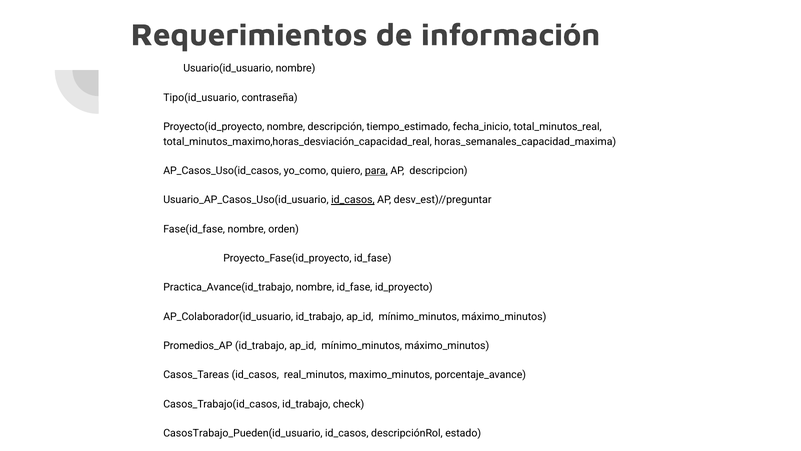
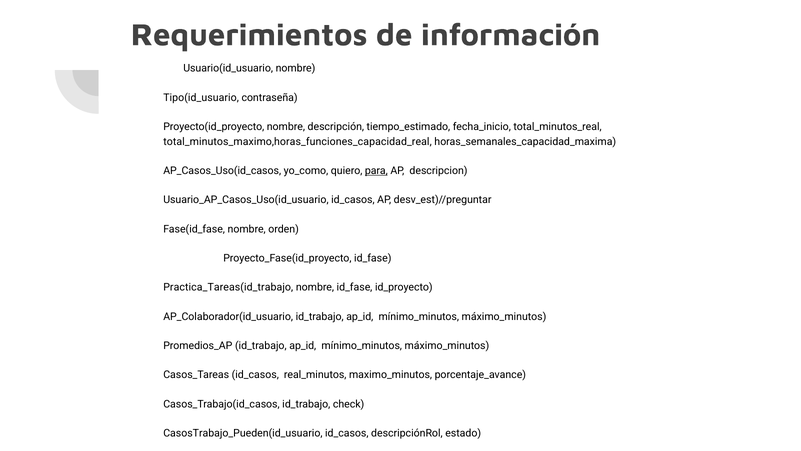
total_minutos_maximo,horas_desviación_capacidad_real: total_minutos_maximo,horas_desviación_capacidad_real -> total_minutos_maximo,horas_funciones_capacidad_real
id_casos at (353, 200) underline: present -> none
Practica_Avance(id_trabajo: Practica_Avance(id_trabajo -> Practica_Tareas(id_trabajo
